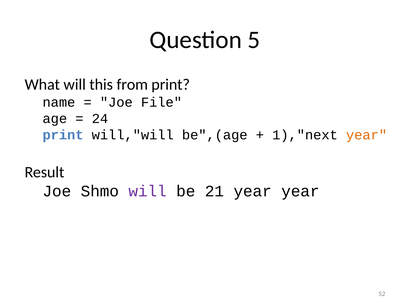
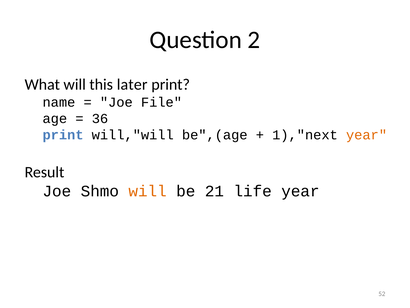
5: 5 -> 2
from: from -> later
24: 24 -> 36
will at (148, 191) colour: purple -> orange
21 year: year -> life
